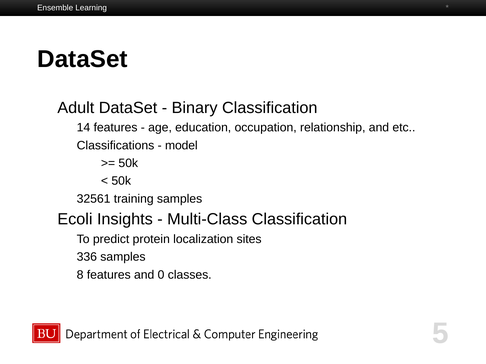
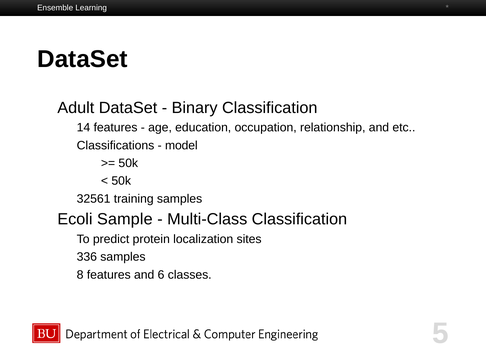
Insights: Insights -> Sample
0: 0 -> 6
